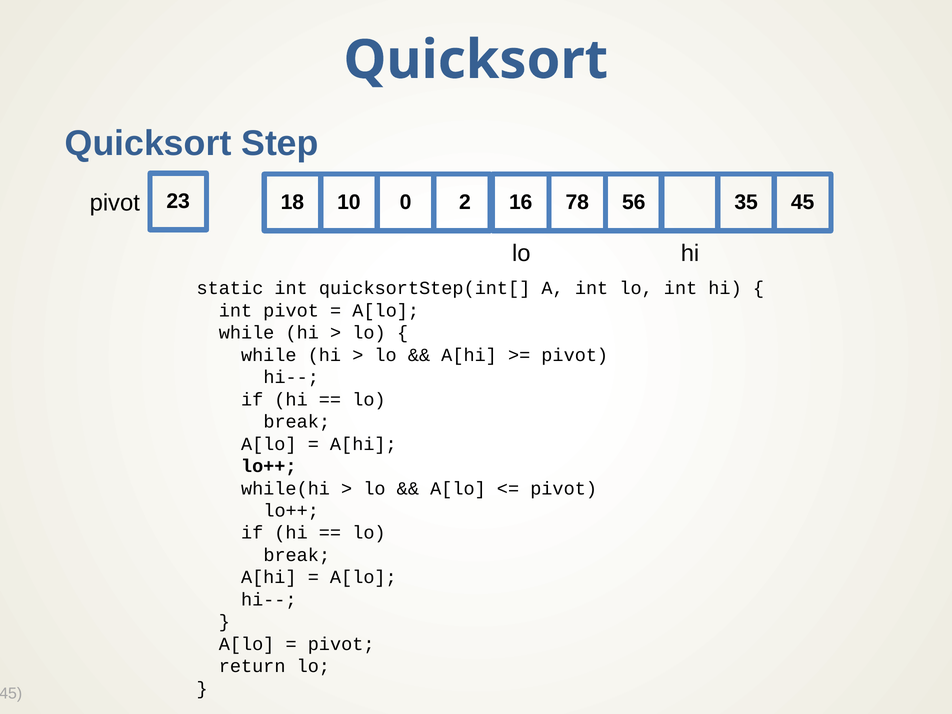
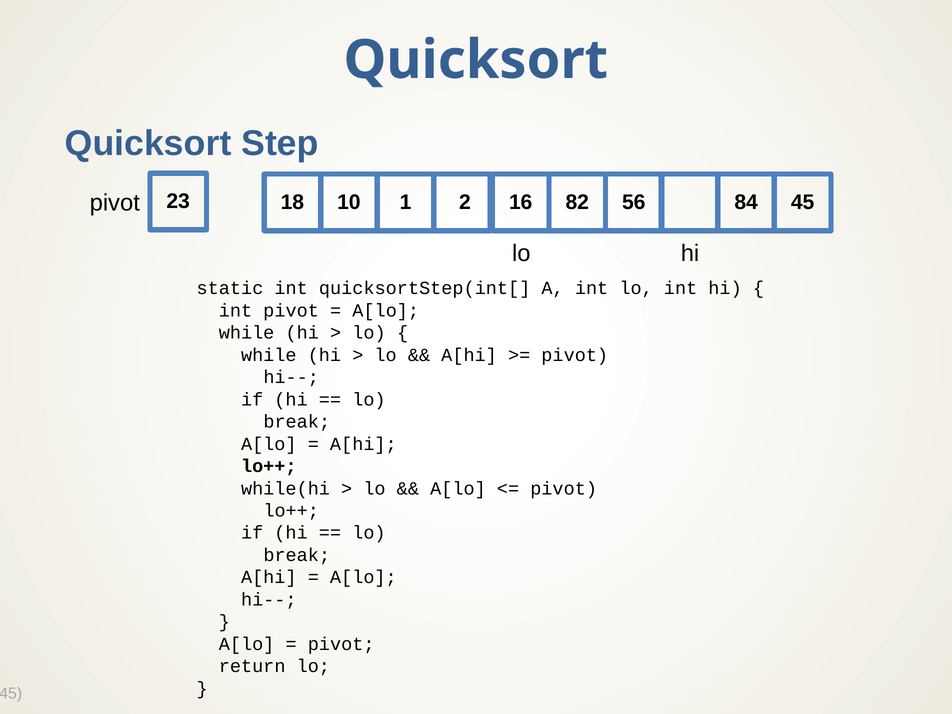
0: 0 -> 1
78: 78 -> 82
35: 35 -> 84
